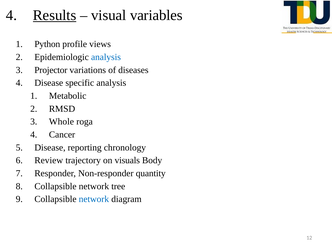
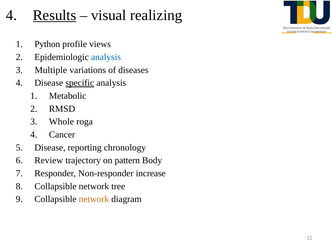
variables: variables -> realizing
Projector: Projector -> Multiple
specific underline: none -> present
visuals: visuals -> pattern
quantity: quantity -> increase
network at (94, 199) colour: blue -> orange
